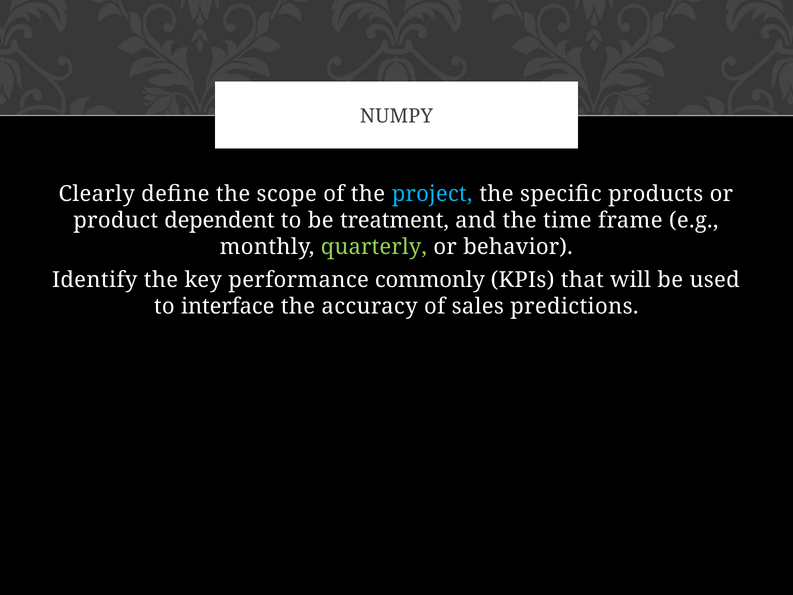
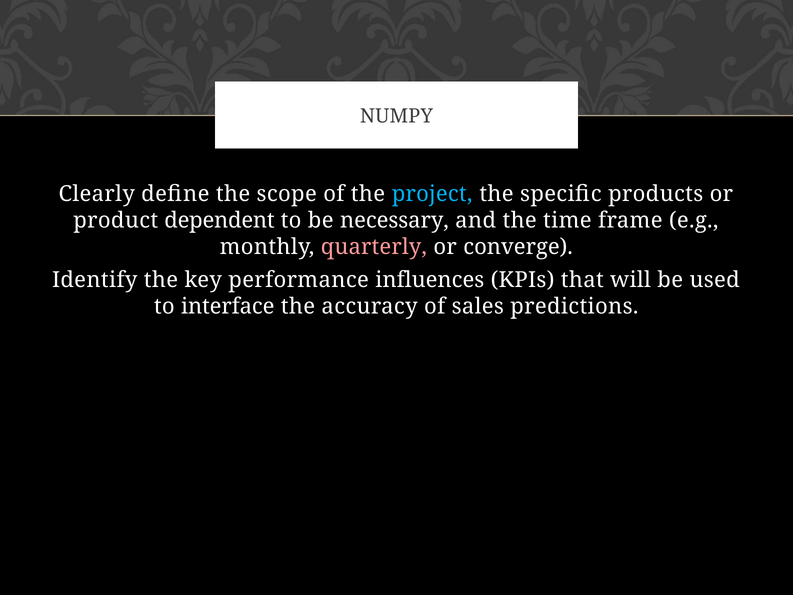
treatment: treatment -> necessary
quarterly colour: light green -> pink
behavior: behavior -> converge
commonly: commonly -> influences
